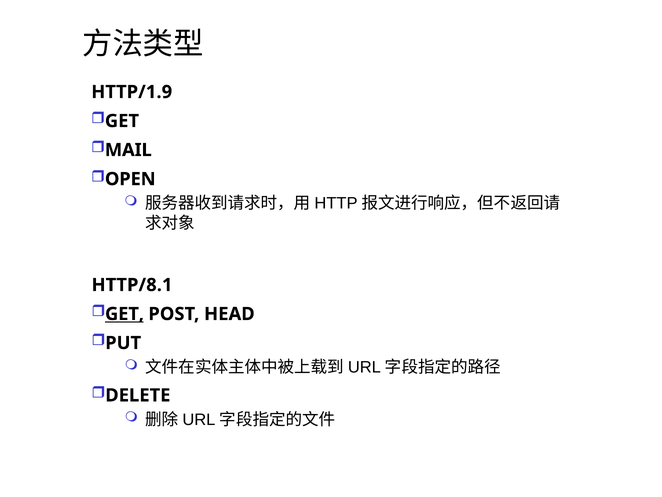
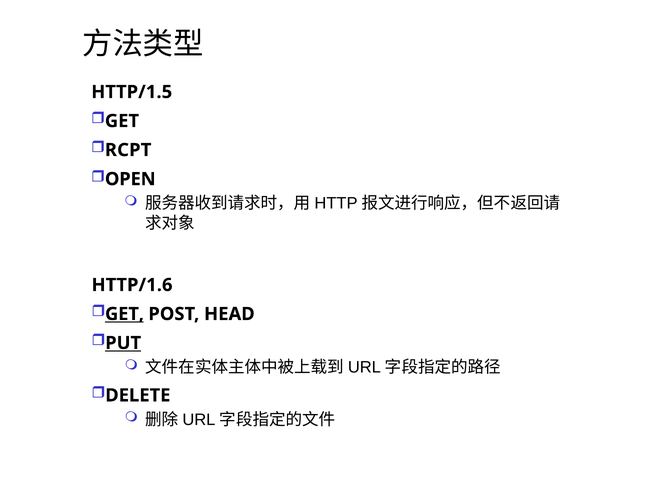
HTTP/1.9: HTTP/1.9 -> HTTP/1.5
MAIL: MAIL -> RCPT
HTTP/8.1: HTTP/8.1 -> HTTP/1.6
PUT underline: none -> present
